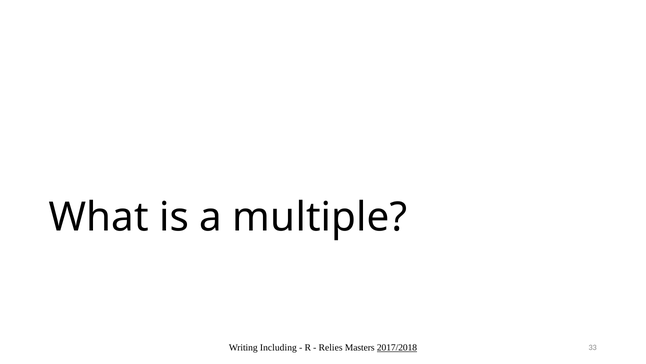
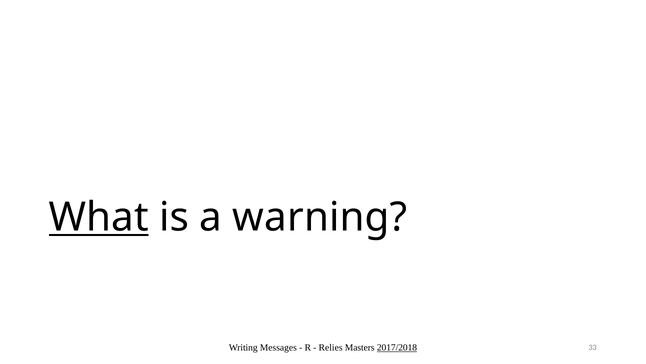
What underline: none -> present
multiple: multiple -> warning
Including: Including -> Messages
